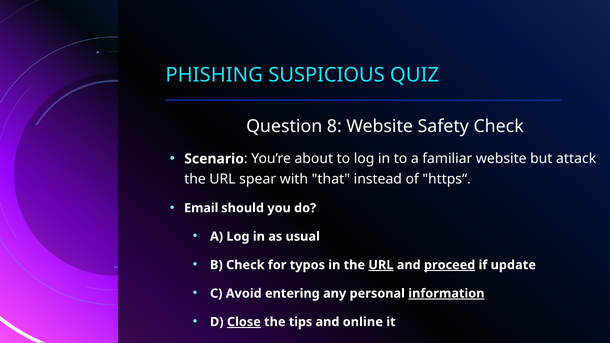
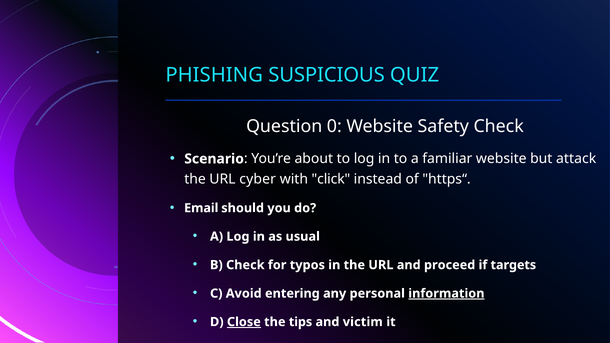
8: 8 -> 0
spear: spear -> cyber
that: that -> click
URL at (381, 265) underline: present -> none
proceed underline: present -> none
update: update -> targets
online: online -> victim
